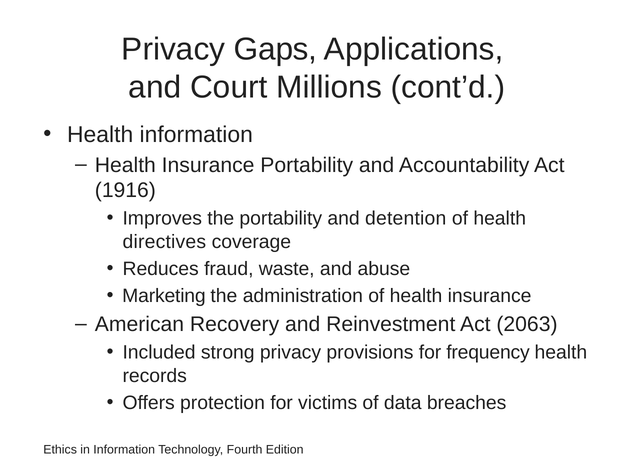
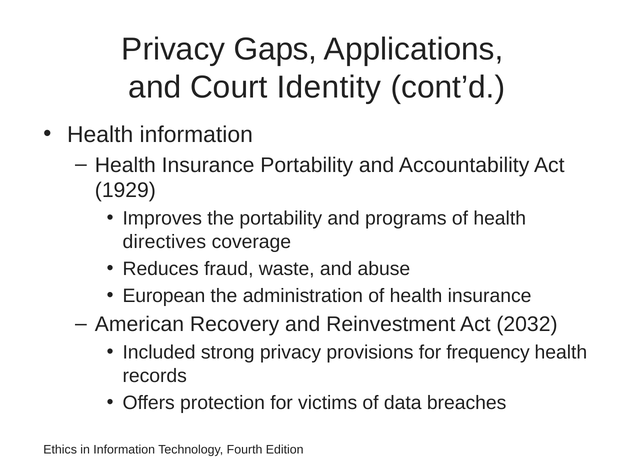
Millions: Millions -> Identity
1916: 1916 -> 1929
detention: detention -> programs
Marketing: Marketing -> European
2063: 2063 -> 2032
